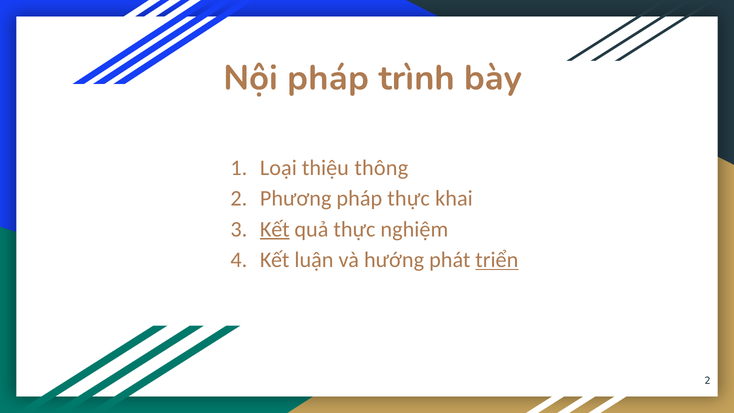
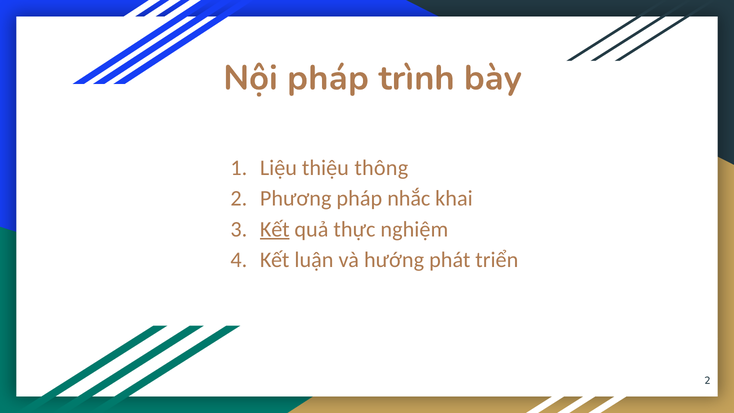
Loại: Loại -> Liệu
pháp thực: thực -> nhắc
triển underline: present -> none
